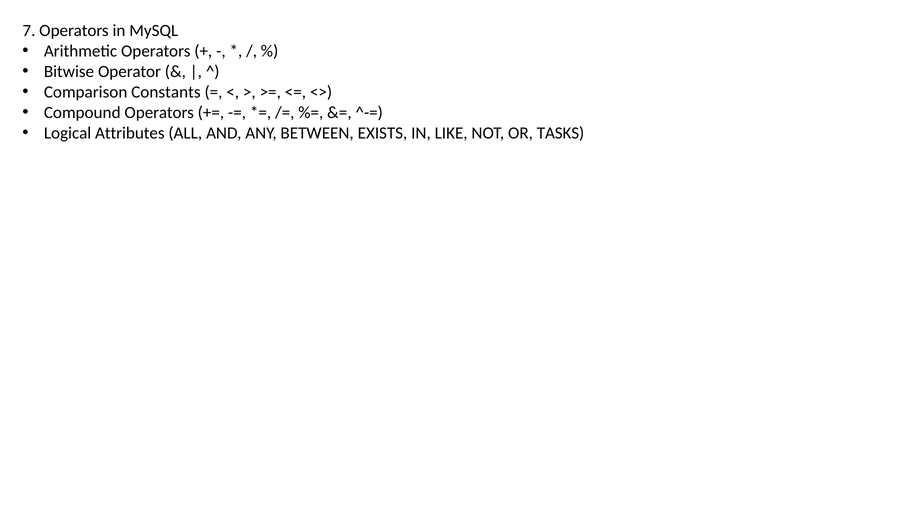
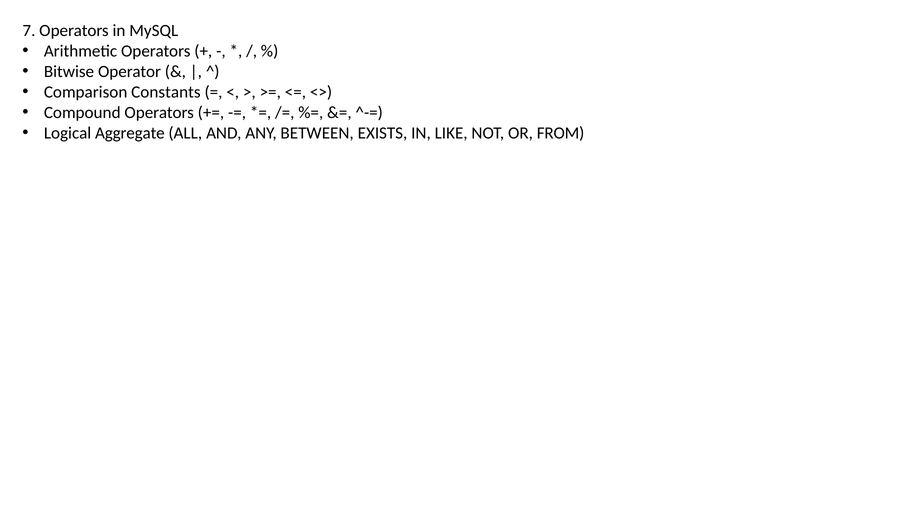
Attributes: Attributes -> Aggregate
TASKS: TASKS -> FROM
